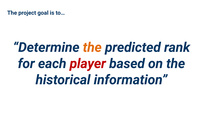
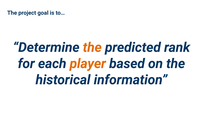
player colour: red -> orange
